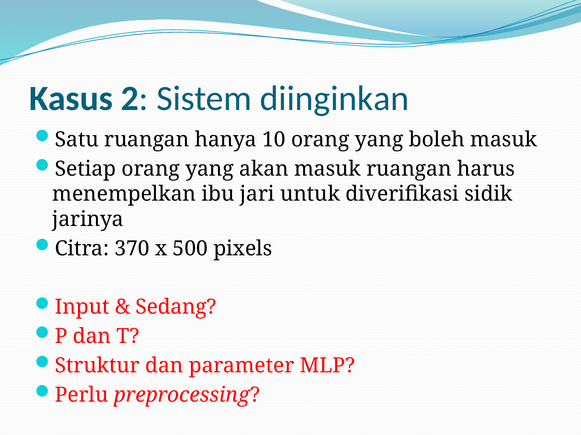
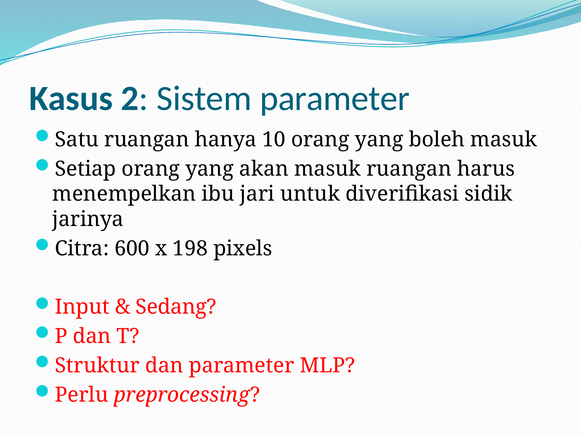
Sistem diinginkan: diinginkan -> parameter
370: 370 -> 600
500: 500 -> 198
